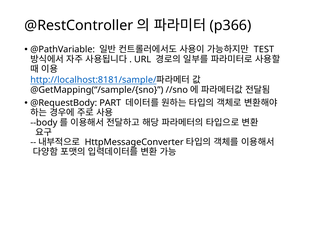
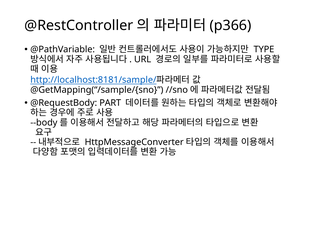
TEST: TEST -> TYPE
